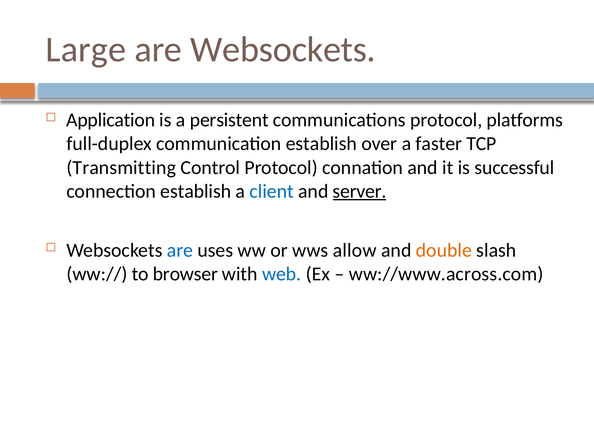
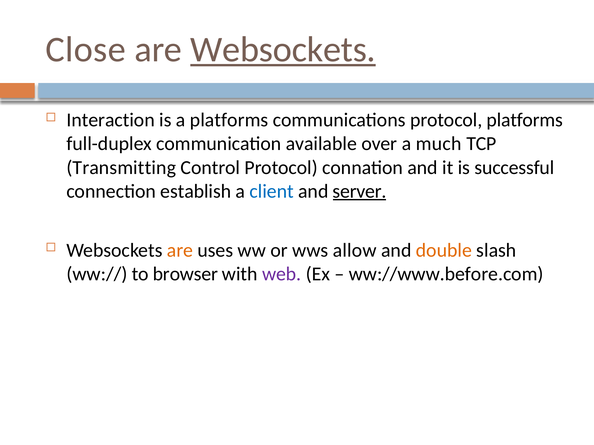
Large: Large -> Close
Websockets at (283, 50) underline: none -> present
Application: Application -> Interaction
a persistent: persistent -> platforms
communication establish: establish -> available
faster: faster -> much
are at (180, 250) colour: blue -> orange
web colour: blue -> purple
ww://www.across.com: ww://www.across.com -> ww://www.before.com
